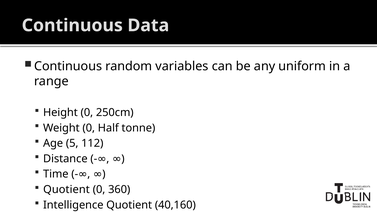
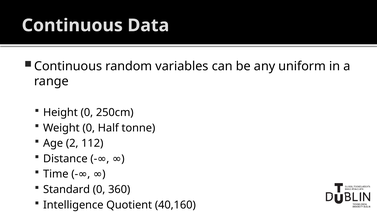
5: 5 -> 2
Quotient at (66, 190): Quotient -> Standard
